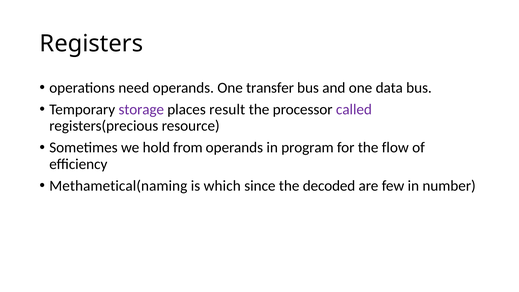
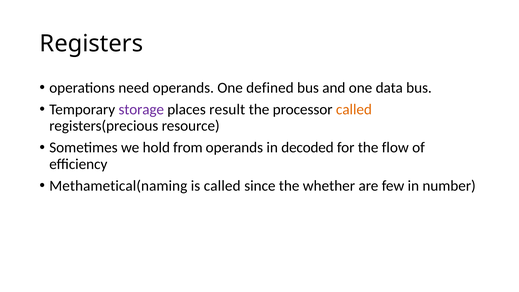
transfer: transfer -> defined
called at (354, 110) colour: purple -> orange
program: program -> decoded
is which: which -> called
decoded: decoded -> whether
